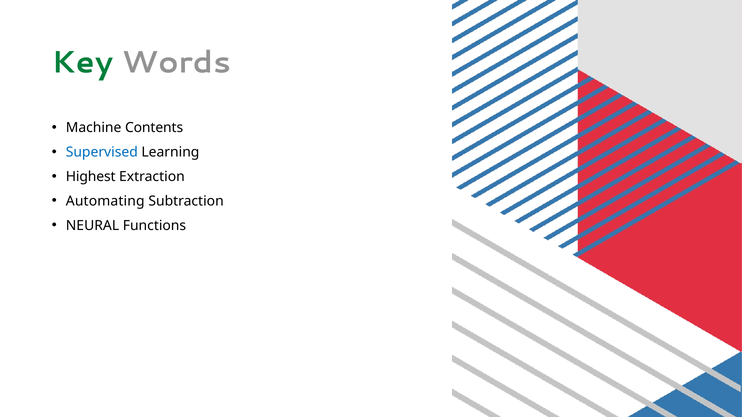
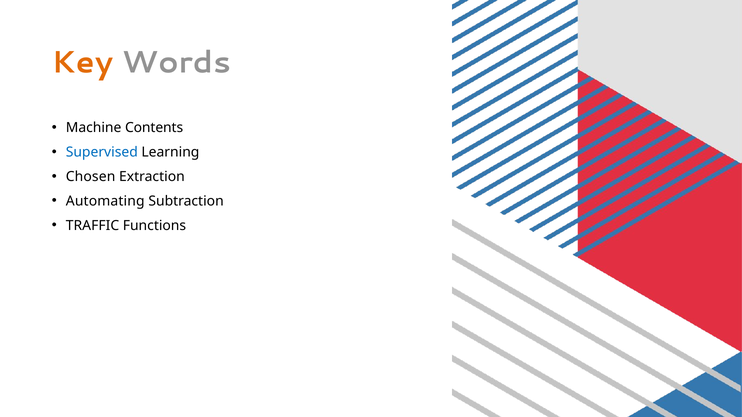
Key colour: green -> orange
Highest: Highest -> Chosen
NEURAL: NEURAL -> TRAFFIC
